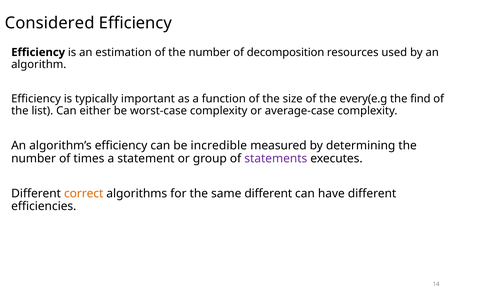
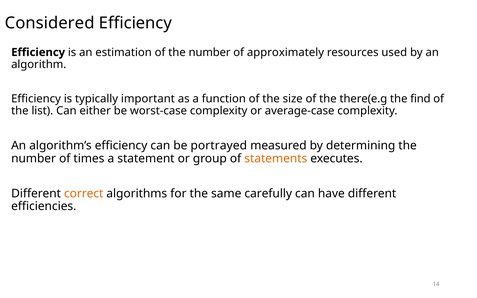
decomposition: decomposition -> approximately
every(e.g: every(e.g -> there(e.g
incredible: incredible -> portrayed
statements colour: purple -> orange
same different: different -> carefully
